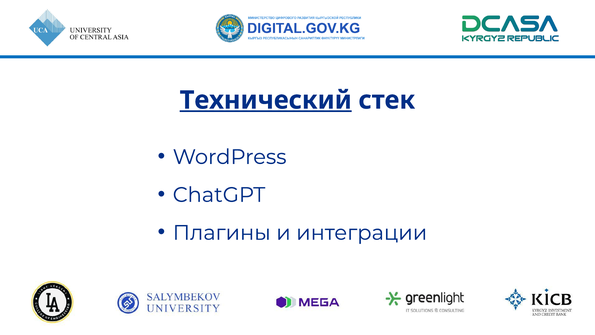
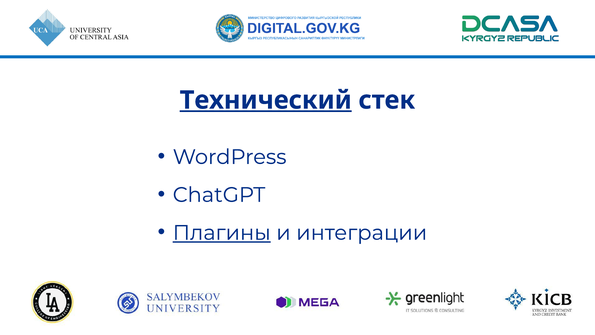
Плагины underline: none -> present
